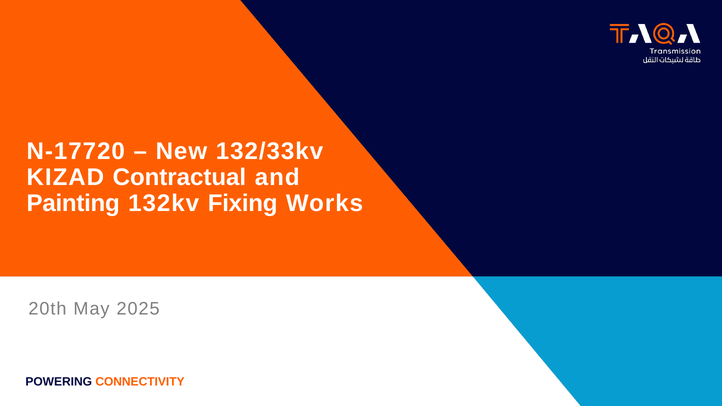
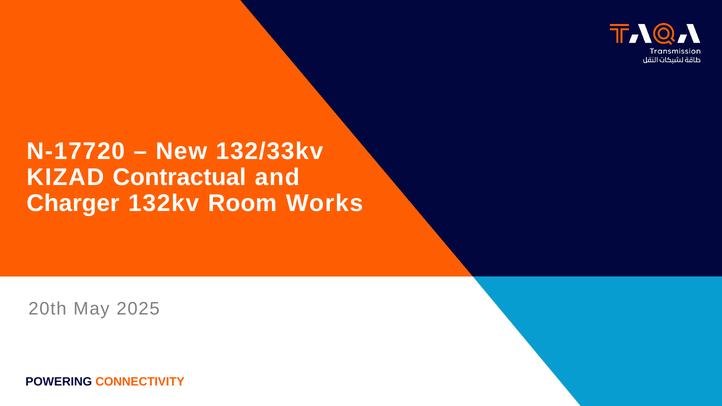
Painting: Painting -> Charger
Fixing: Fixing -> Room
